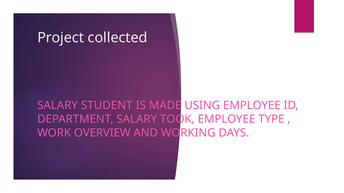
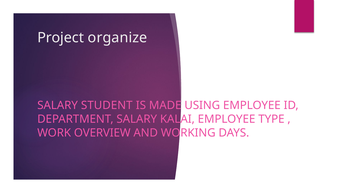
collected: collected -> organize
TOOK: TOOK -> KALAI
